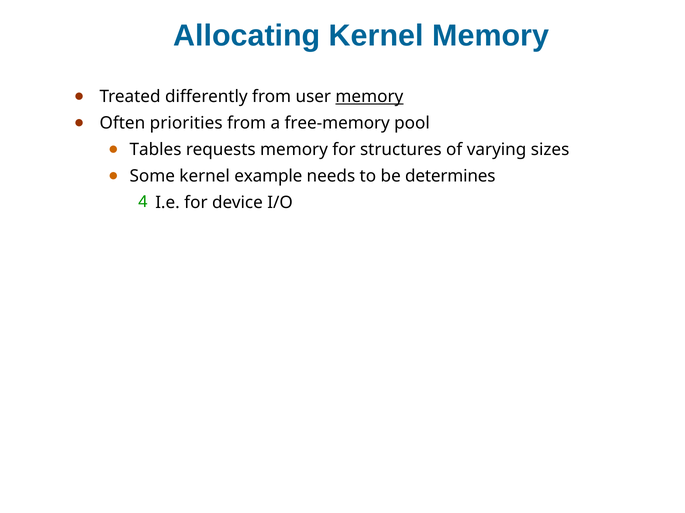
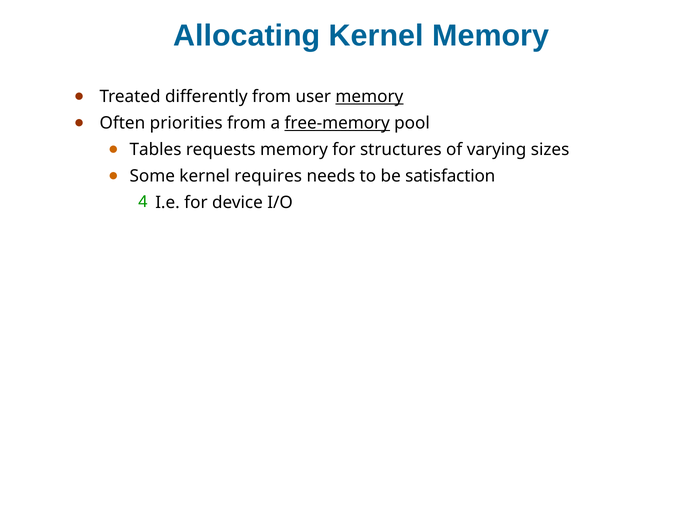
free-memory underline: none -> present
example: example -> requires
determines: determines -> satisfaction
